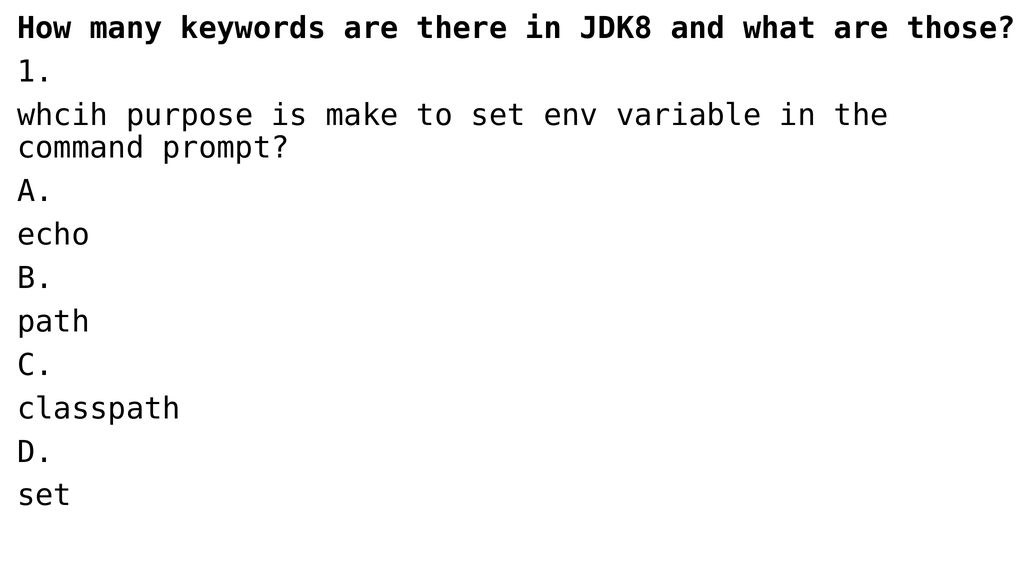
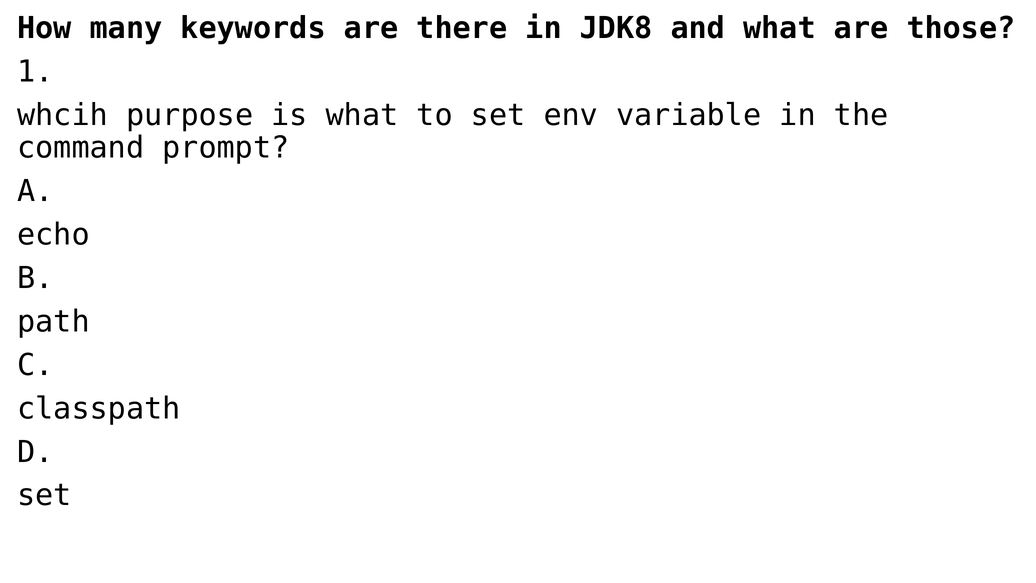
is make: make -> what
